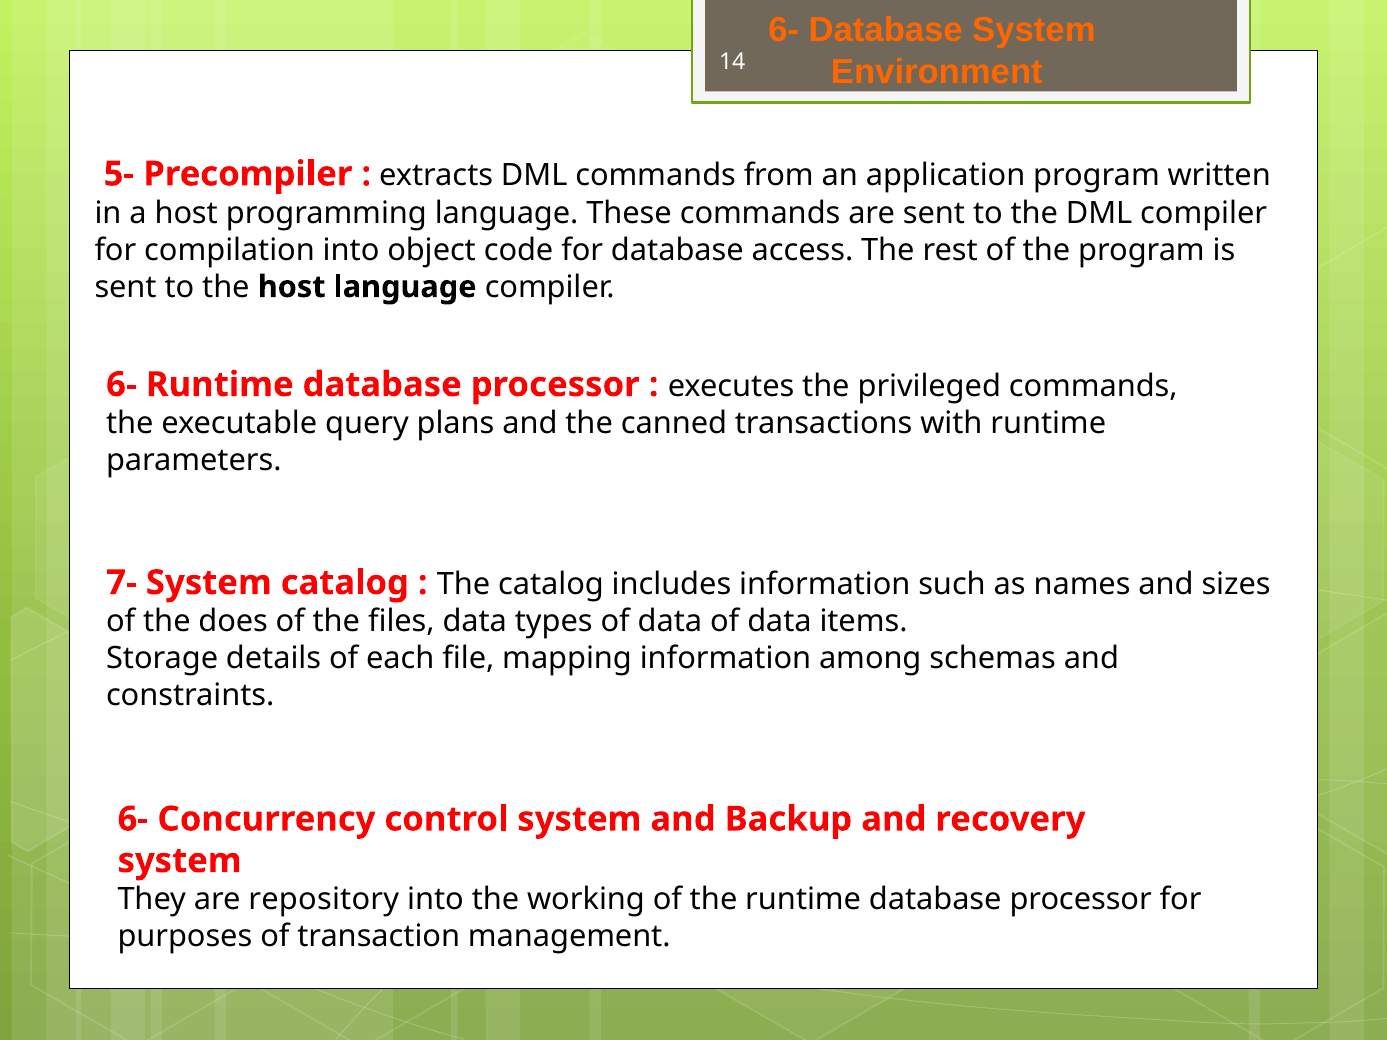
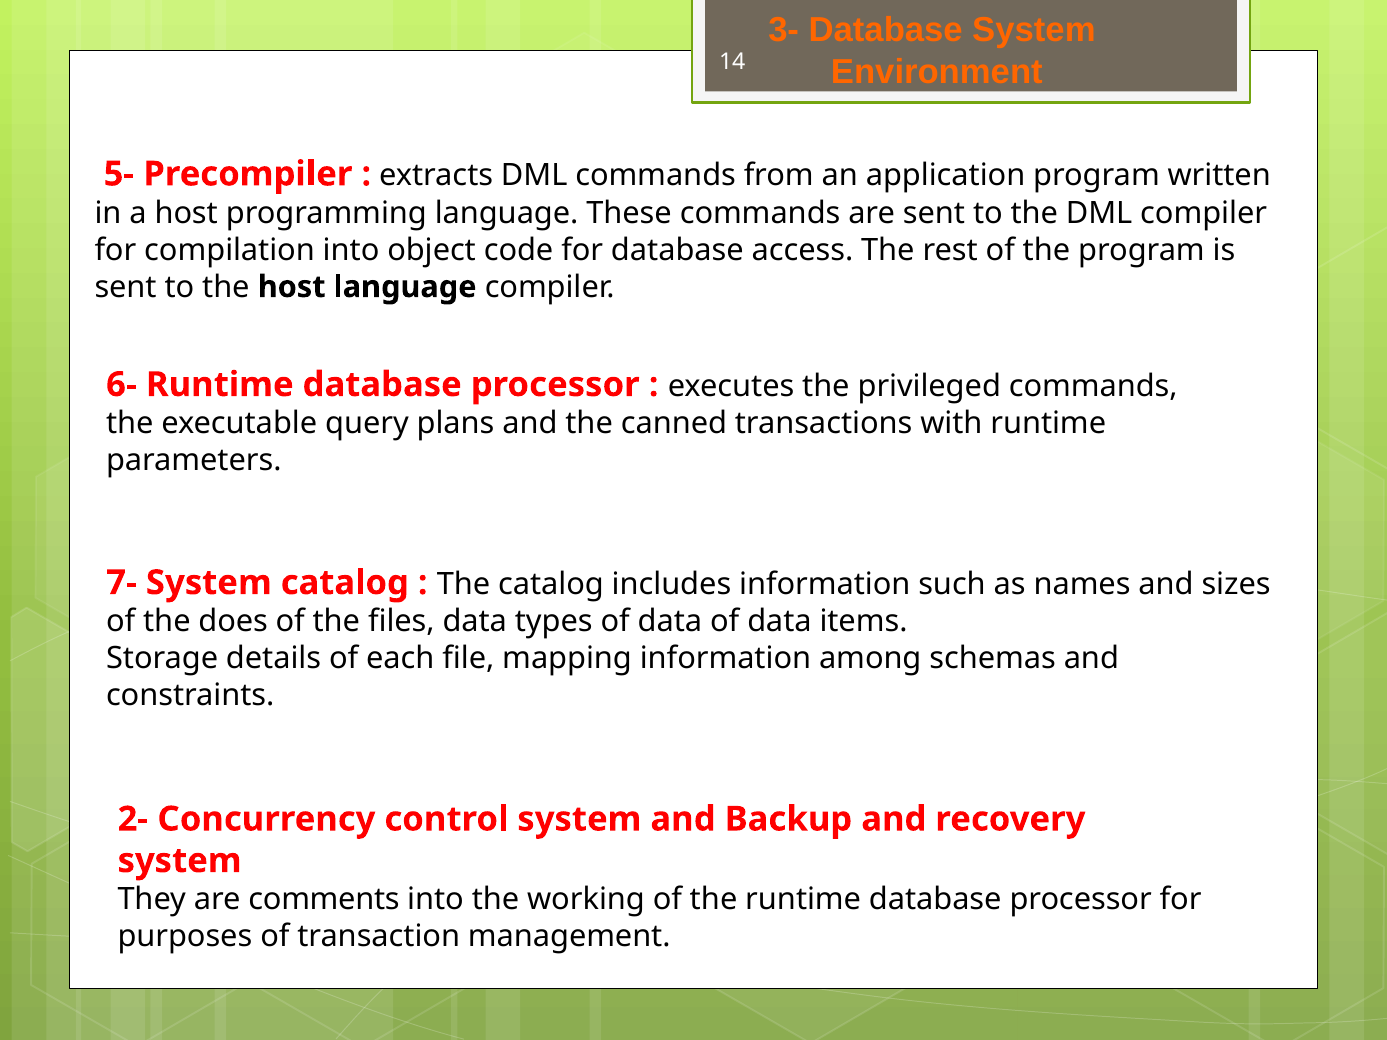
6- at (784, 30): 6- -> 3-
6- at (133, 819): 6- -> 2-
repository: repository -> comments
